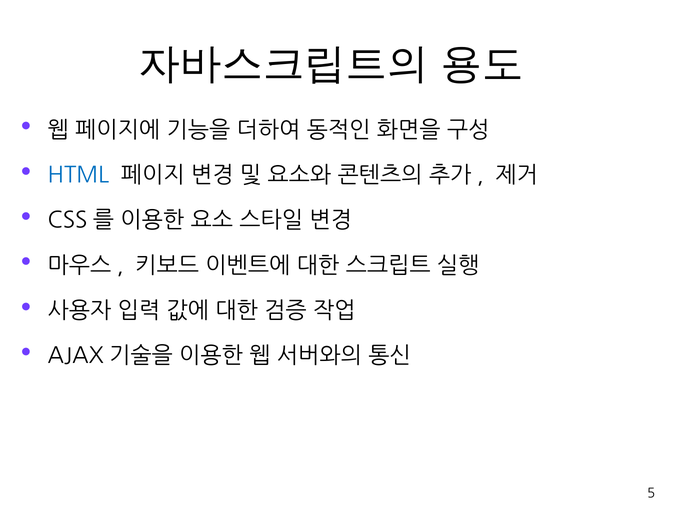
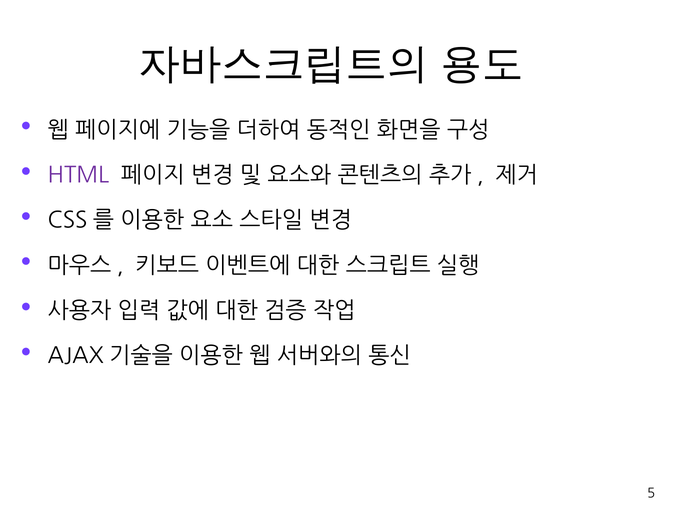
HTML colour: blue -> purple
